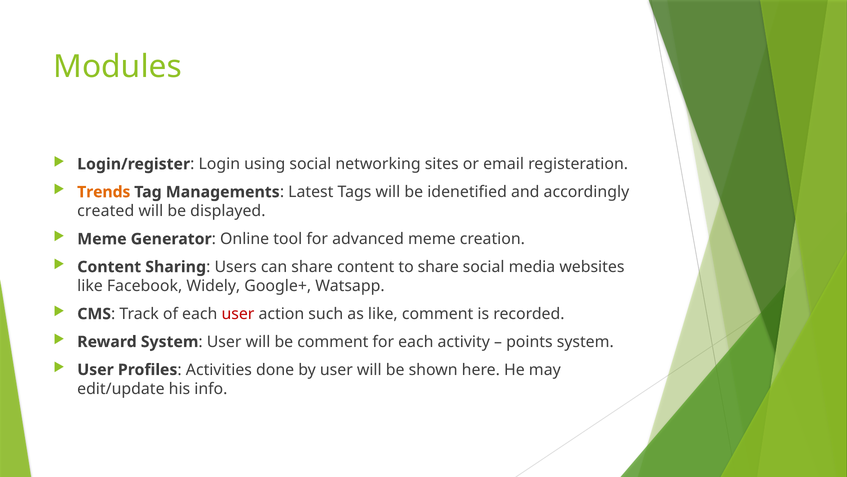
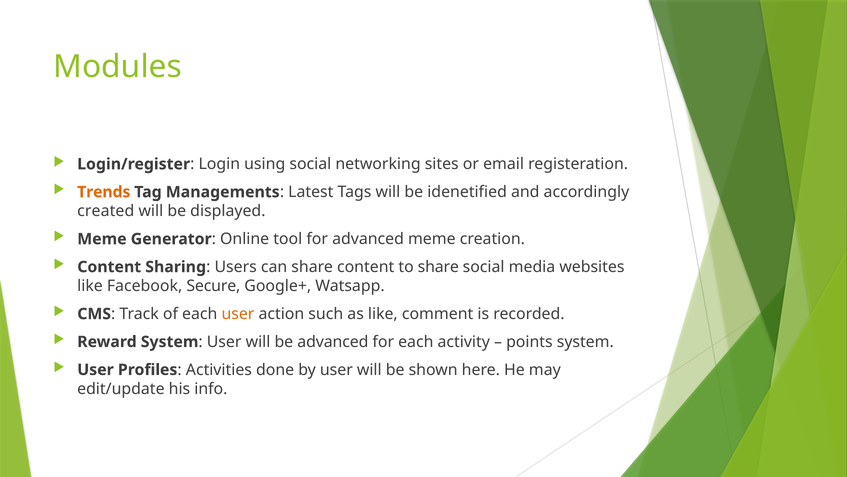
Widely: Widely -> Secure
user at (238, 314) colour: red -> orange
be comment: comment -> advanced
